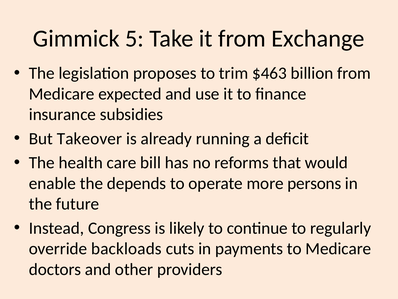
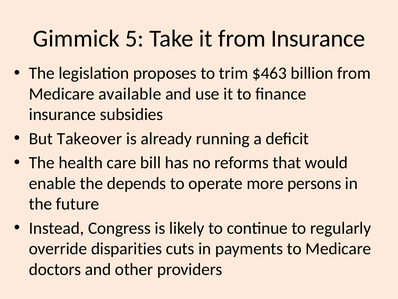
from Exchange: Exchange -> Insurance
expected: expected -> available
backloads: backloads -> disparities
